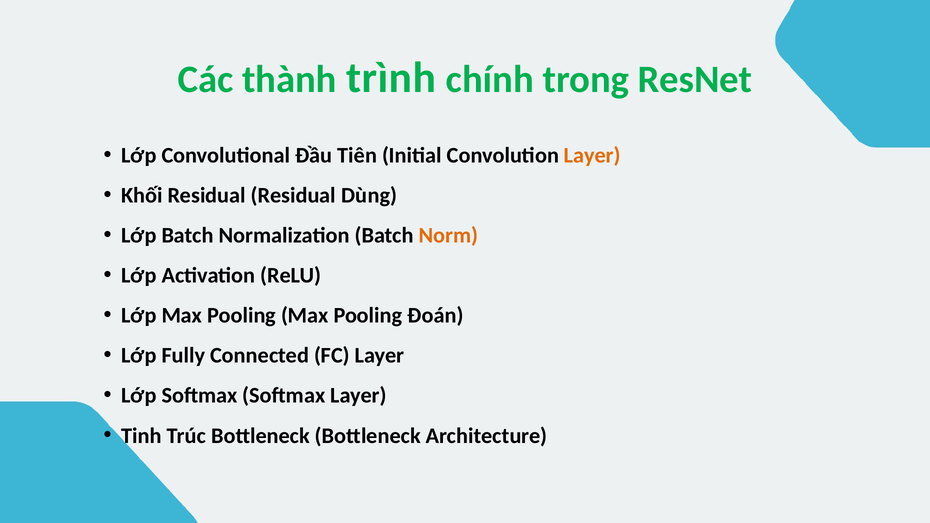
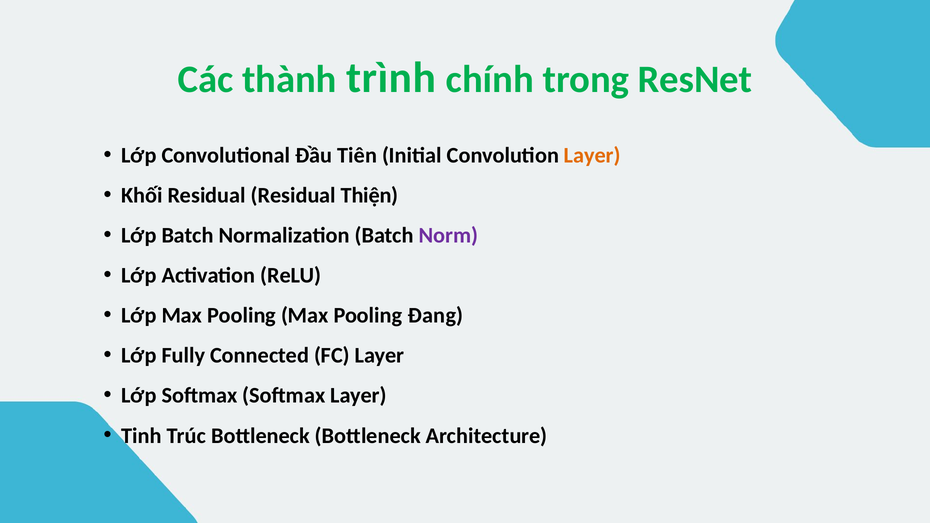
Dùng: Dùng -> Thiện
Norm colour: orange -> purple
Đoán: Đoán -> Đang
